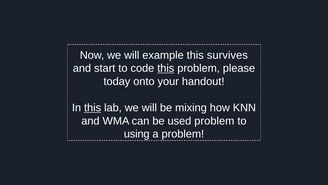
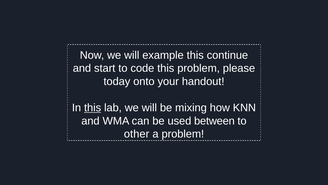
survives: survives -> continue
this at (166, 68) underline: present -> none
used problem: problem -> between
using: using -> other
